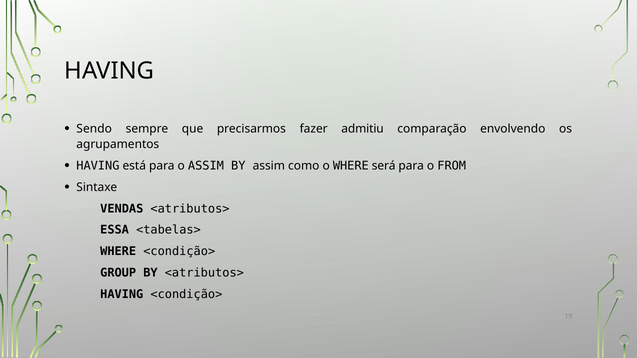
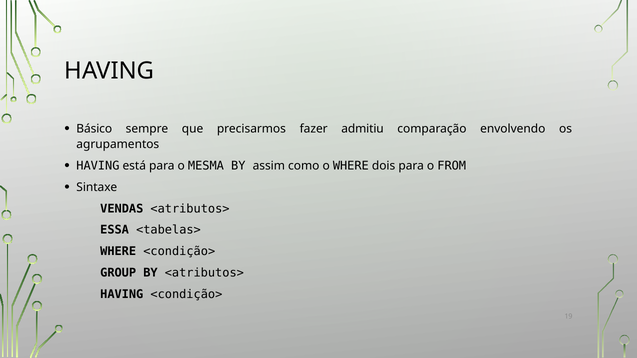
Sendo: Sendo -> Básico
o ASSIM: ASSIM -> MESMA
será: será -> dois
